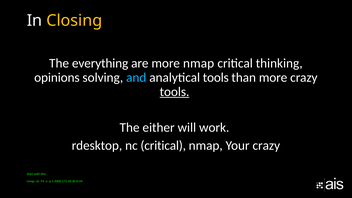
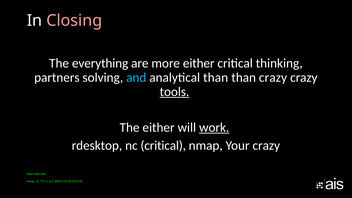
Closing colour: yellow -> pink
more nmap: nmap -> either
opinions: opinions -> partners
analytical tools: tools -> than
than more: more -> crazy
work underline: none -> present
